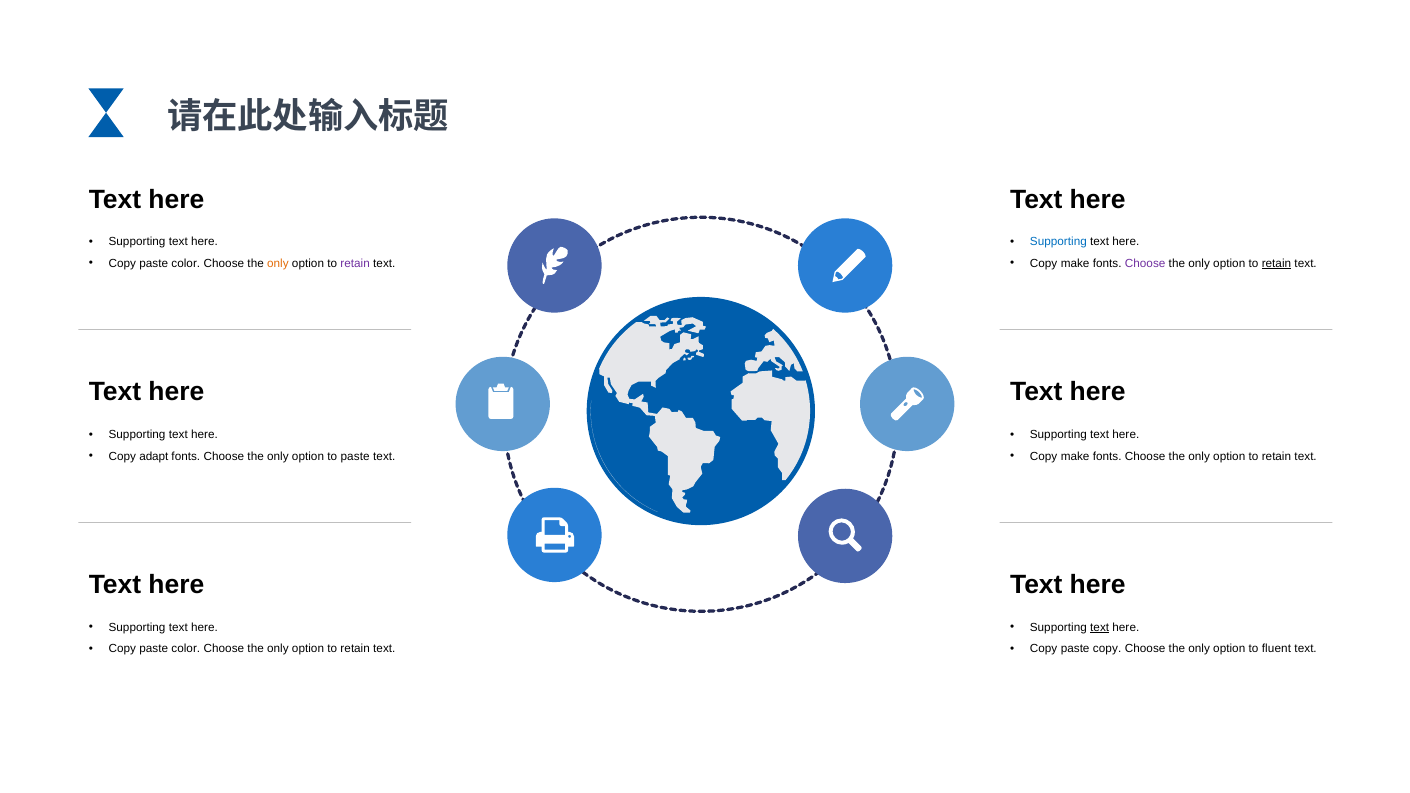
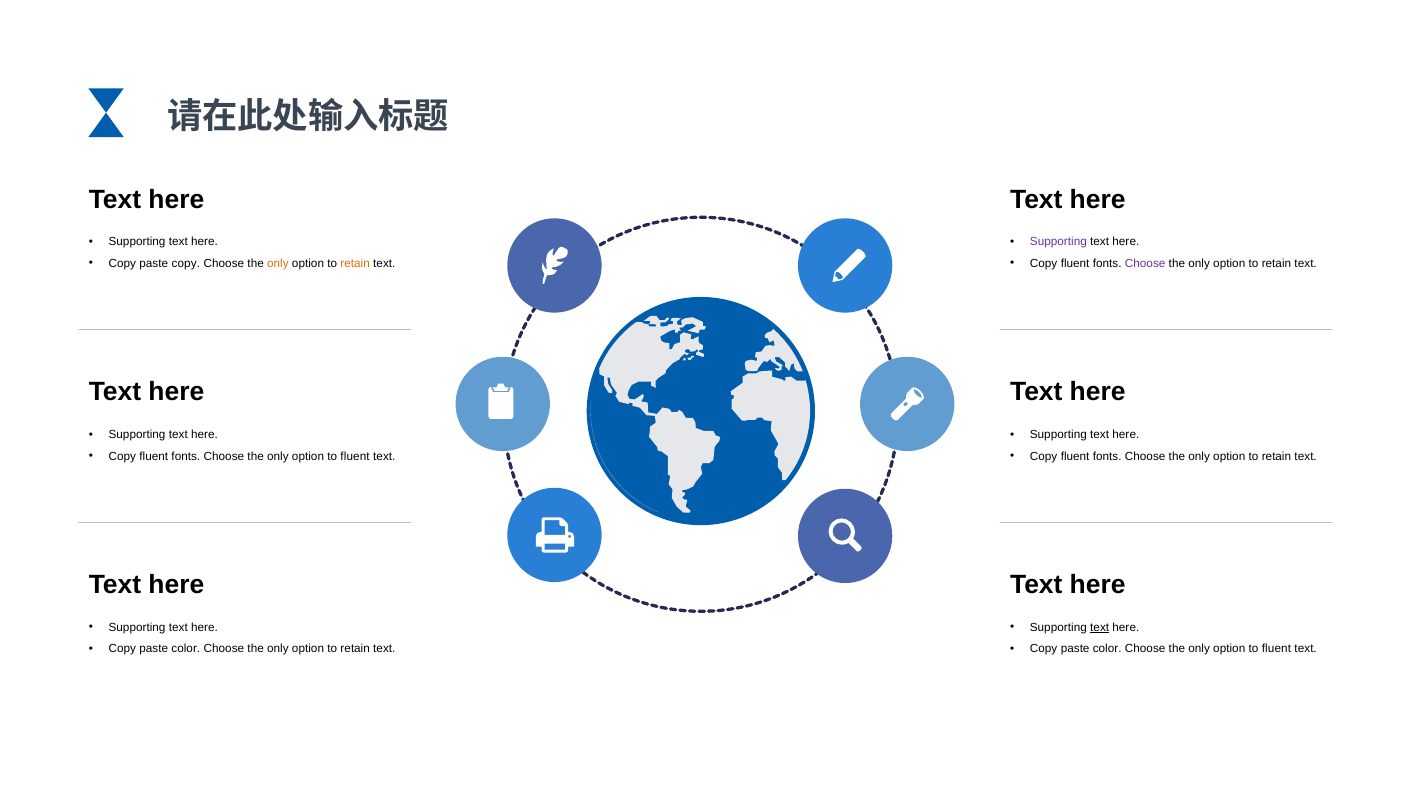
Supporting at (1058, 242) colour: blue -> purple
color at (186, 263): color -> copy
retain at (355, 263) colour: purple -> orange
make at (1075, 263): make -> fluent
retain at (1276, 263) underline: present -> none
adapt at (154, 456): adapt -> fluent
paste at (355, 456): paste -> fluent
make at (1075, 456): make -> fluent
copy at (1107, 649): copy -> color
